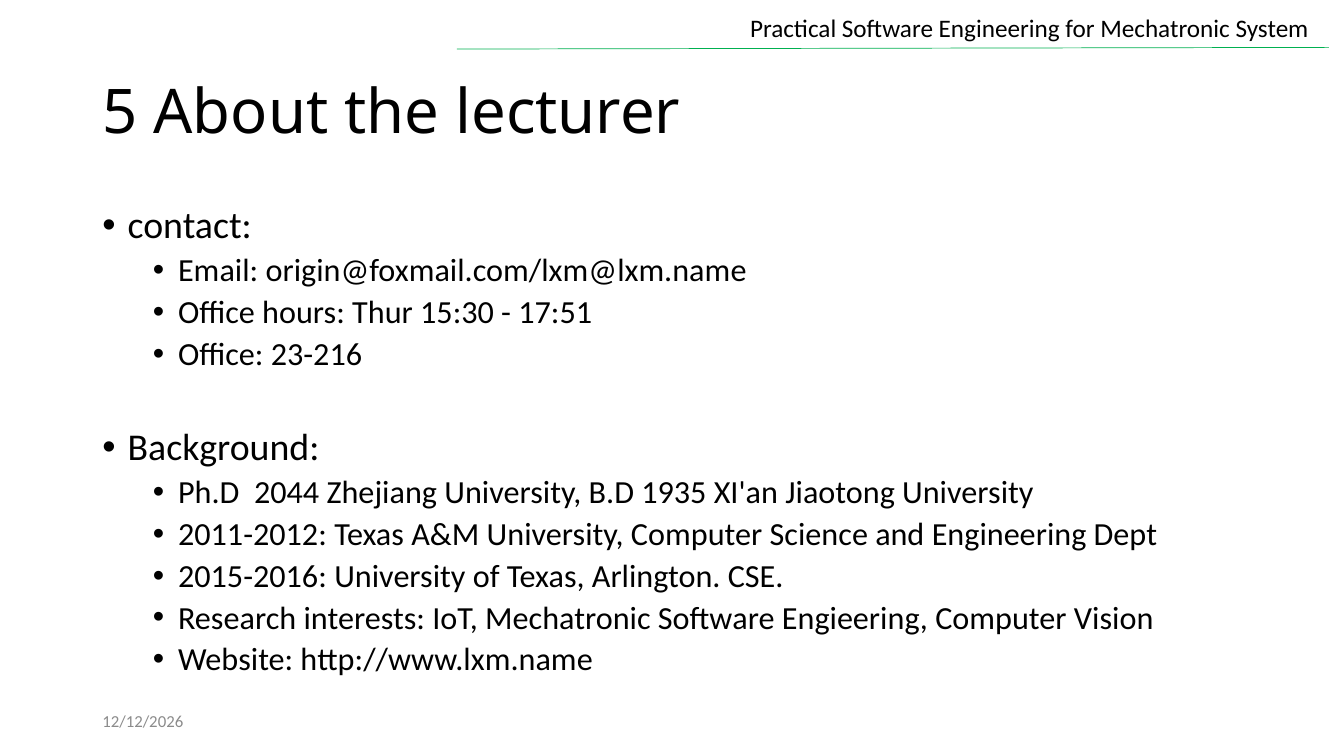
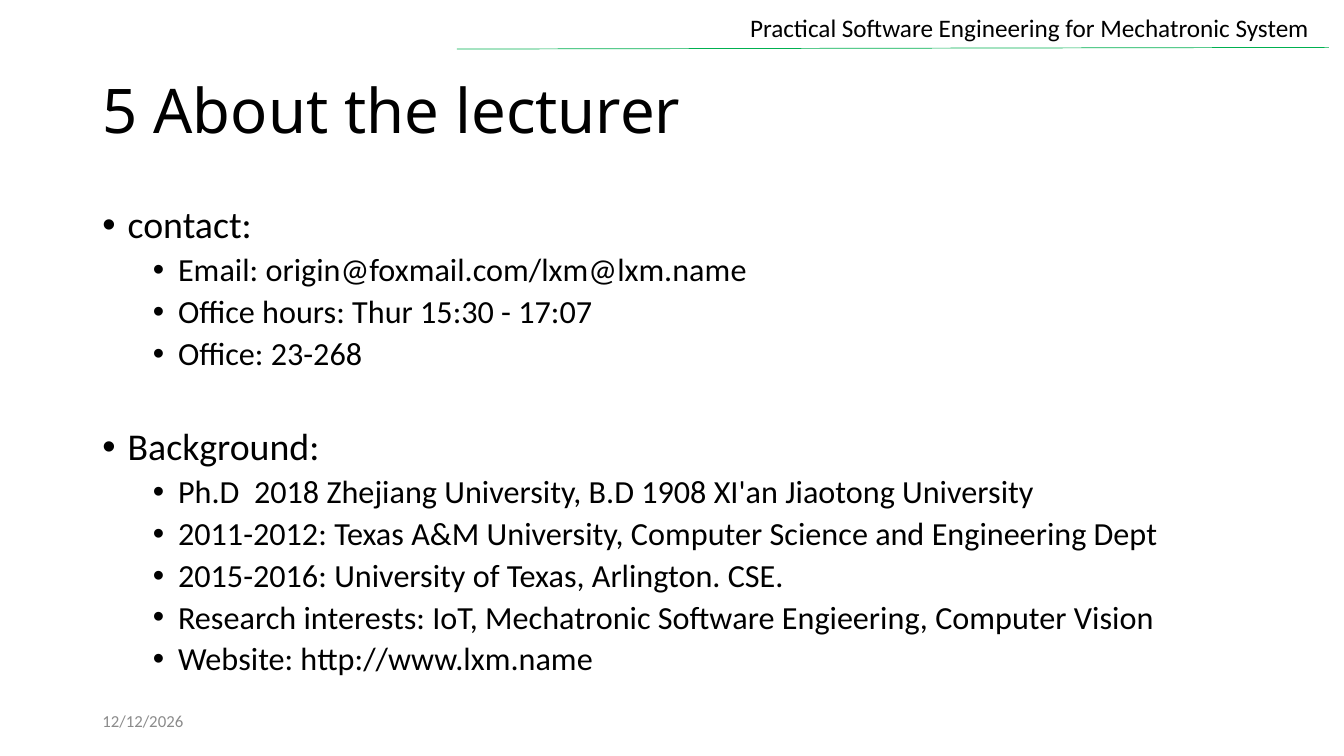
17:51: 17:51 -> 17:07
23-216: 23-216 -> 23-268
2044: 2044 -> 2018
1935: 1935 -> 1908
